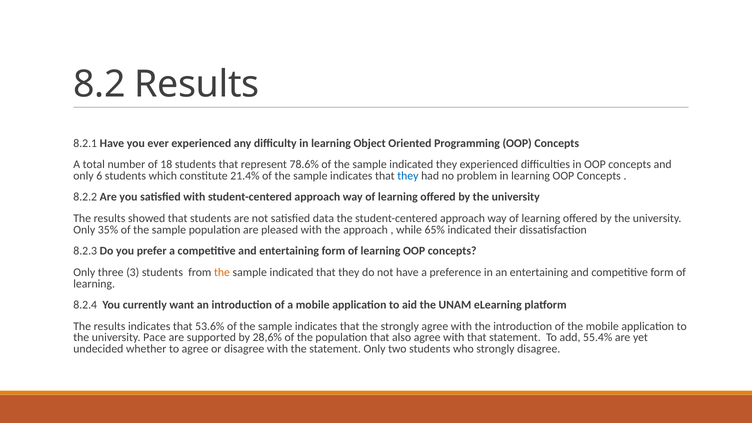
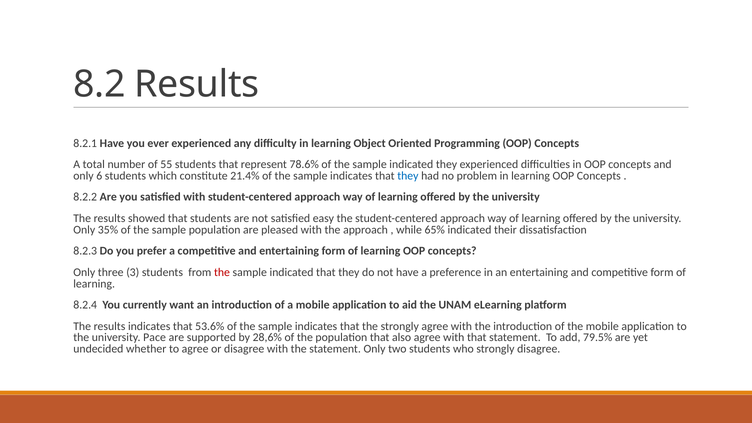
18: 18 -> 55
data: data -> easy
the at (222, 272) colour: orange -> red
55.4%: 55.4% -> 79.5%
